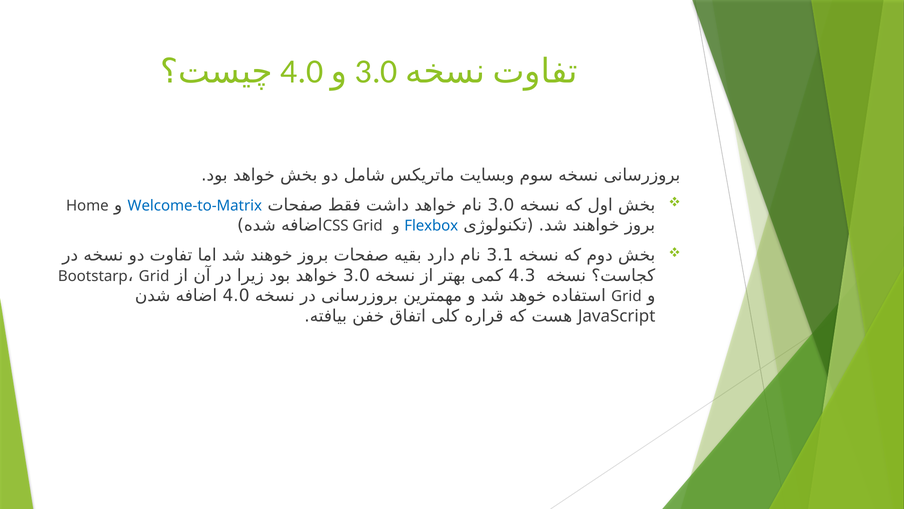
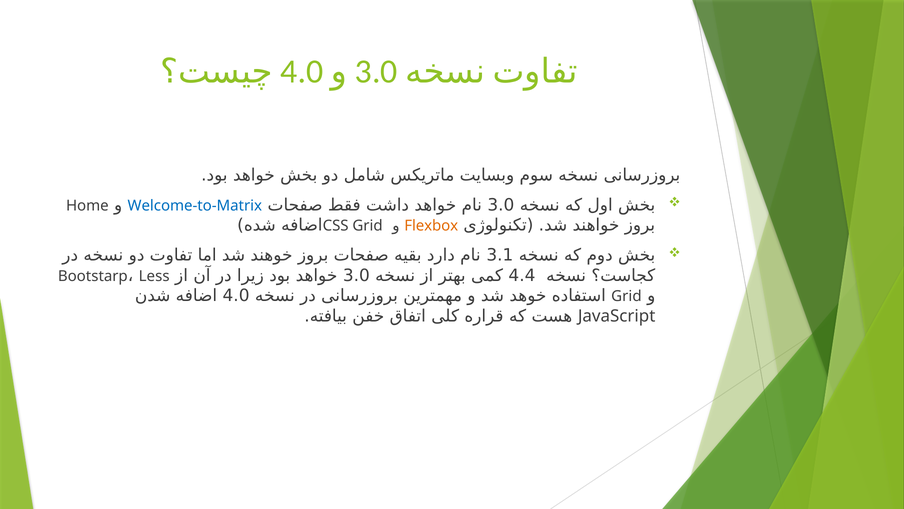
Flexbox colour: blue -> orange
4.3: 4.3 -> 4.4
Grid at (154, 276): Grid -> Less
